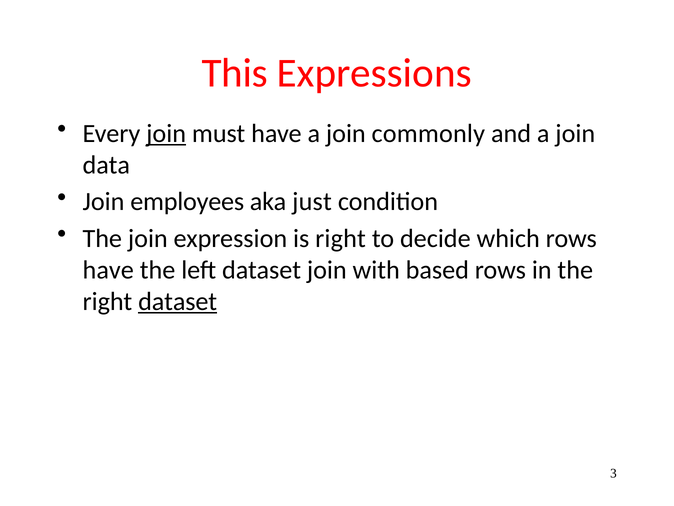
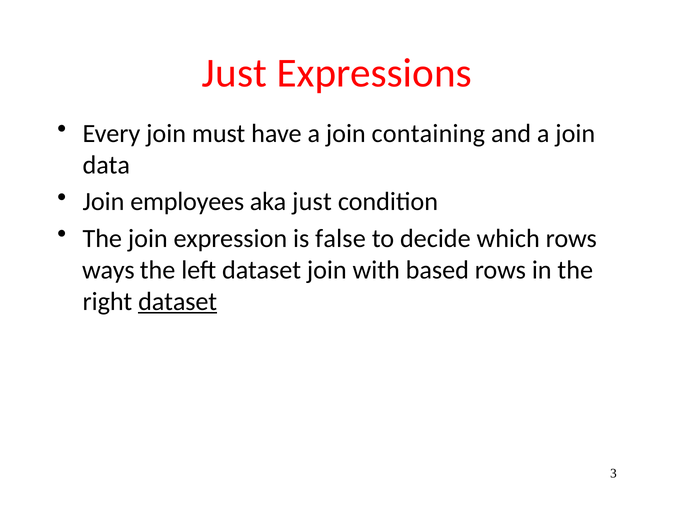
This at (235, 73): This -> Just
join at (166, 133) underline: present -> none
commonly: commonly -> containing
is right: right -> false
have at (108, 270): have -> ways
